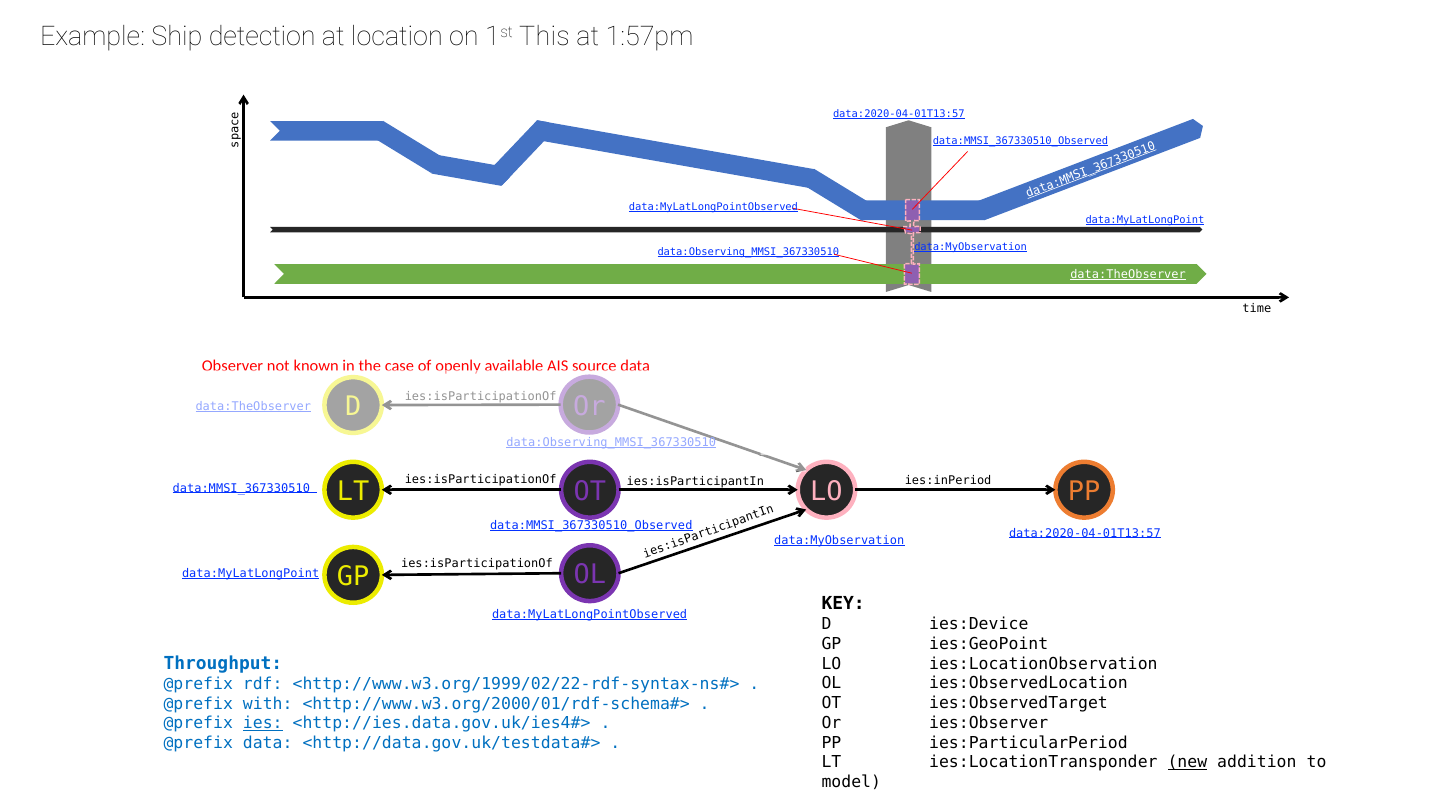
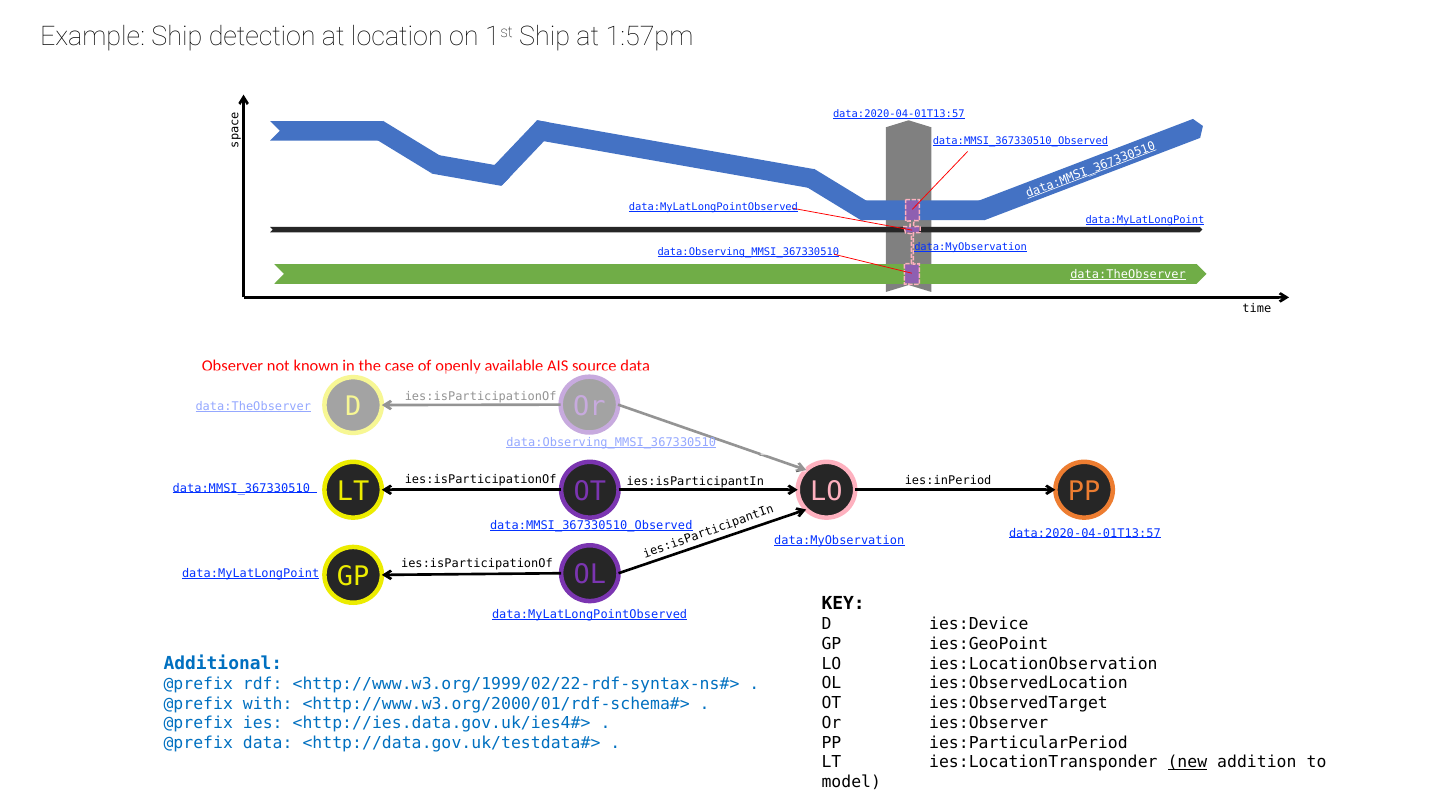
1st This: This -> Ship
Throughput: Throughput -> Additional
ies underline: present -> none
